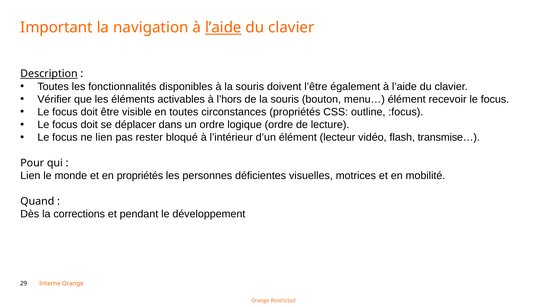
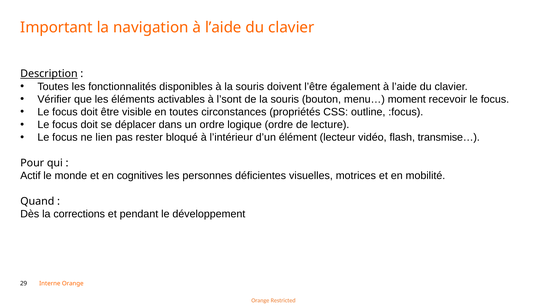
l’aide at (223, 28) underline: present -> none
l’hors: l’hors -> l’sont
menu… élément: élément -> moment
Lien at (30, 176): Lien -> Actif
en propriétés: propriétés -> cognitives
